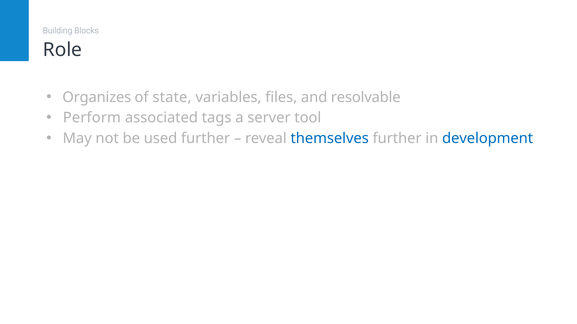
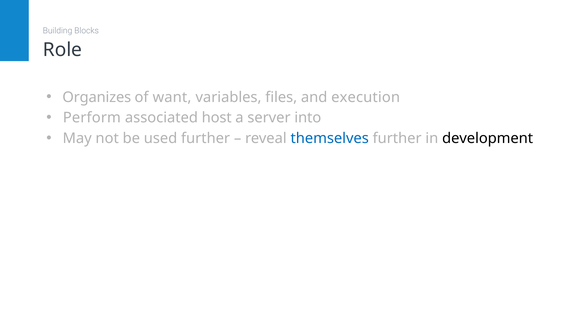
state: state -> want
resolvable: resolvable -> execution
tags: tags -> host
tool: tool -> into
development colour: blue -> black
